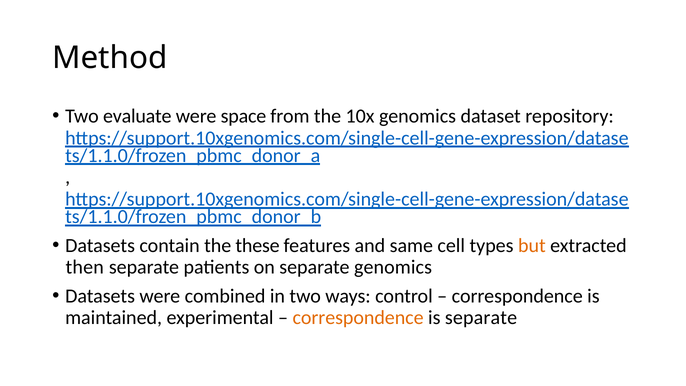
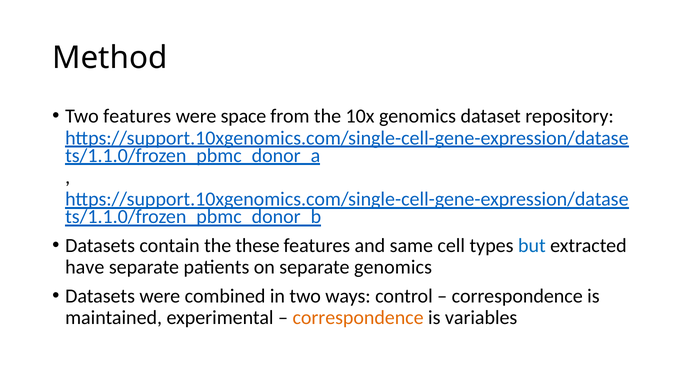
Two evaluate: evaluate -> features
but colour: orange -> blue
then: then -> have
is separate: separate -> variables
